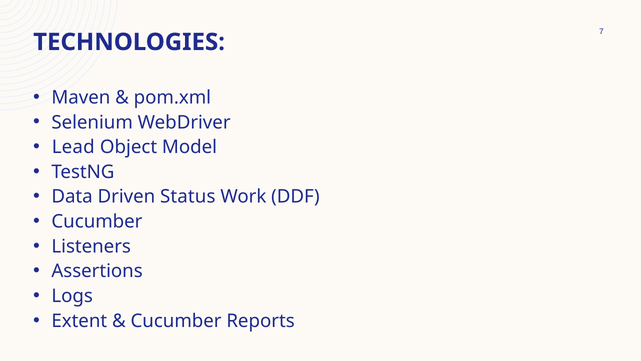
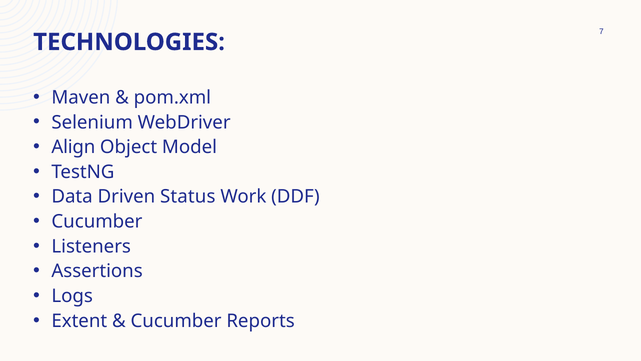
Lead: Lead -> Align
